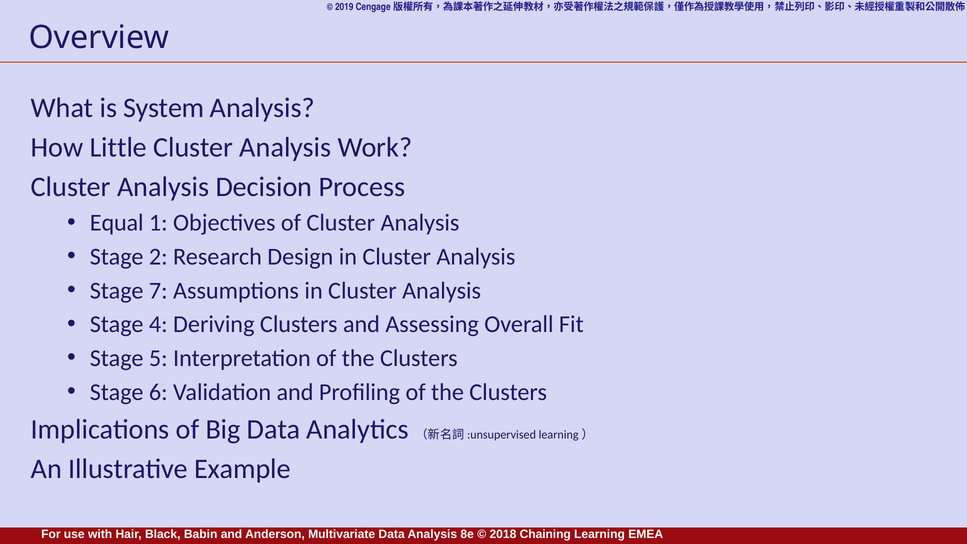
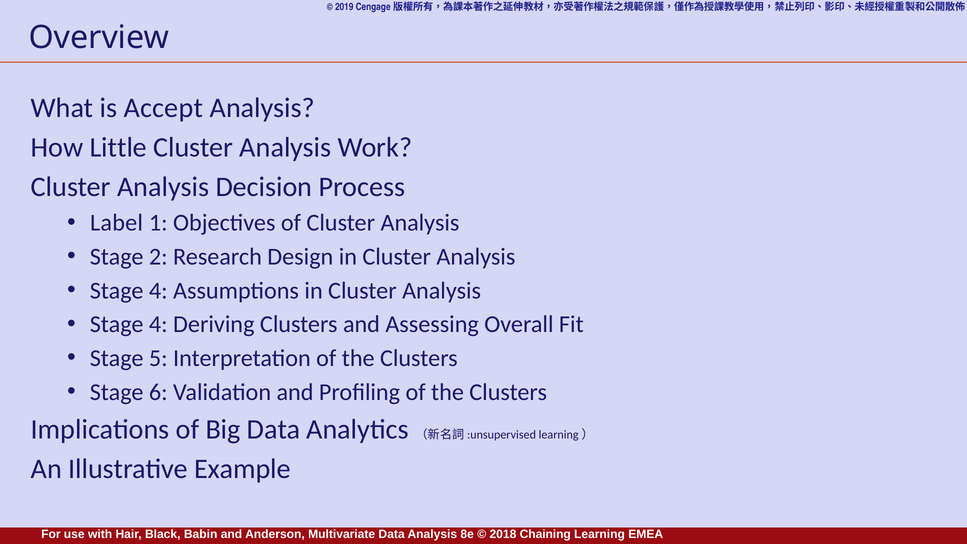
System: System -> Accept
Equal: Equal -> Label
7 at (158, 291): 7 -> 4
